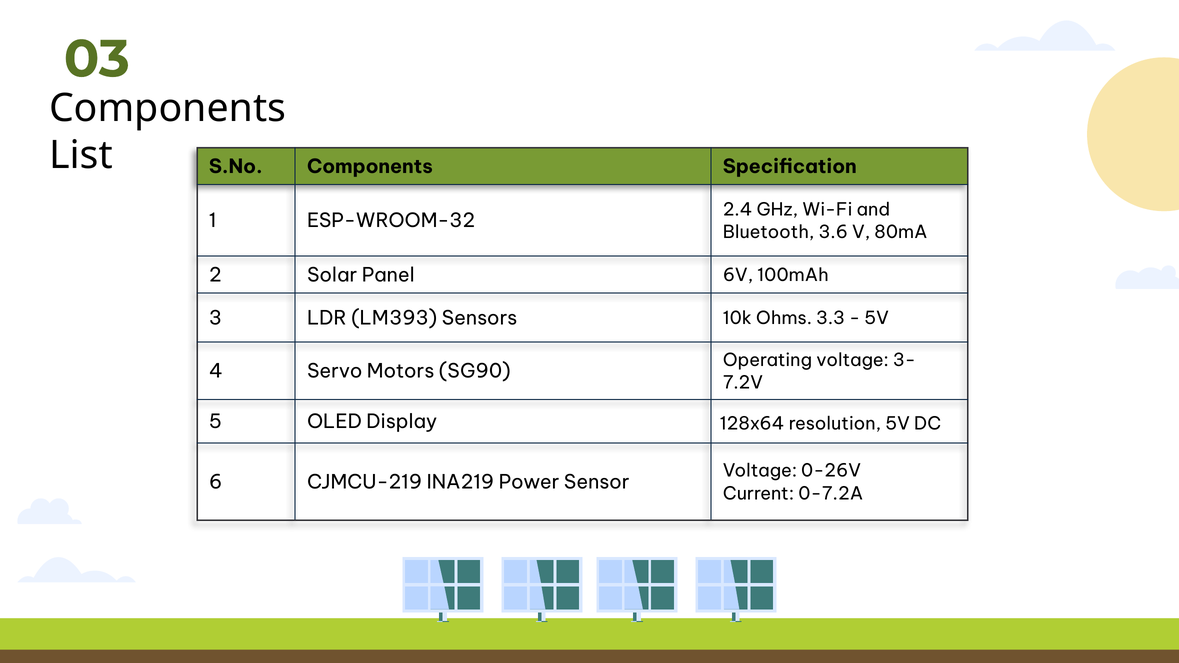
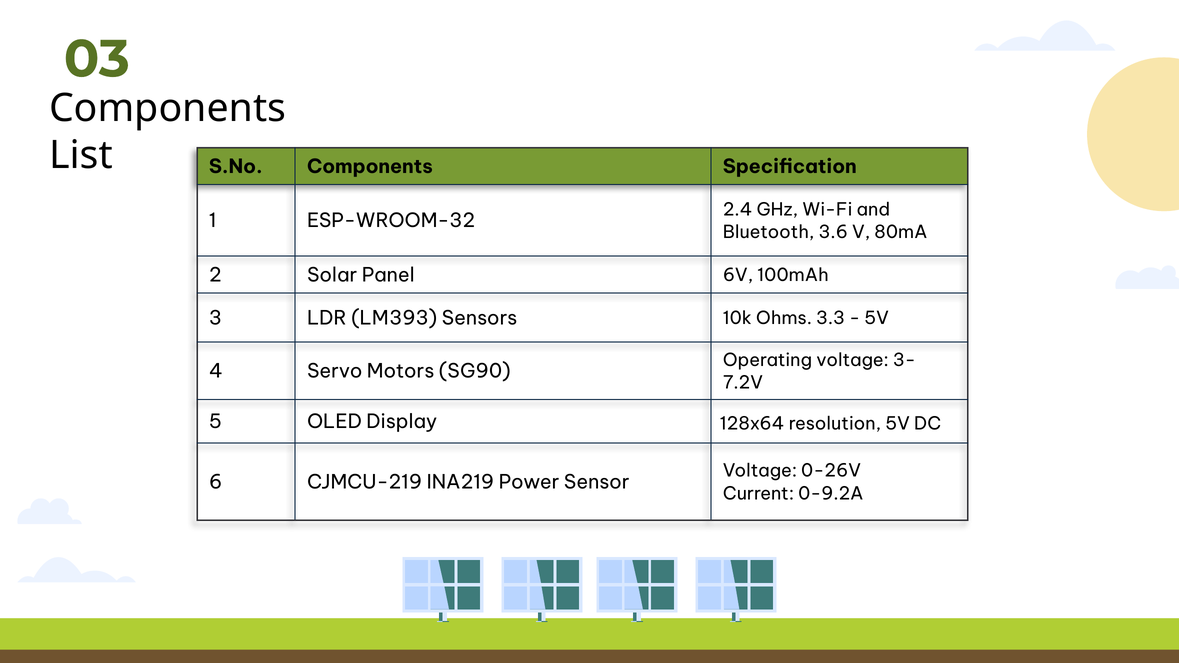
0-7.2A: 0-7.2A -> 0-9.2A
